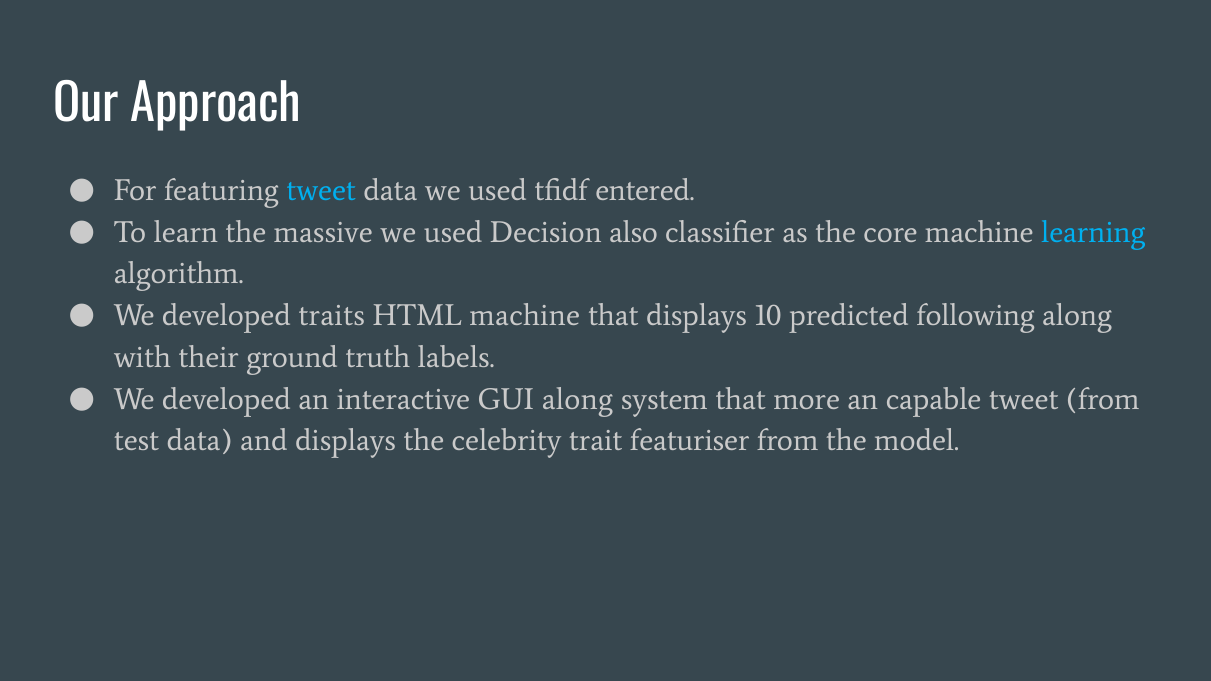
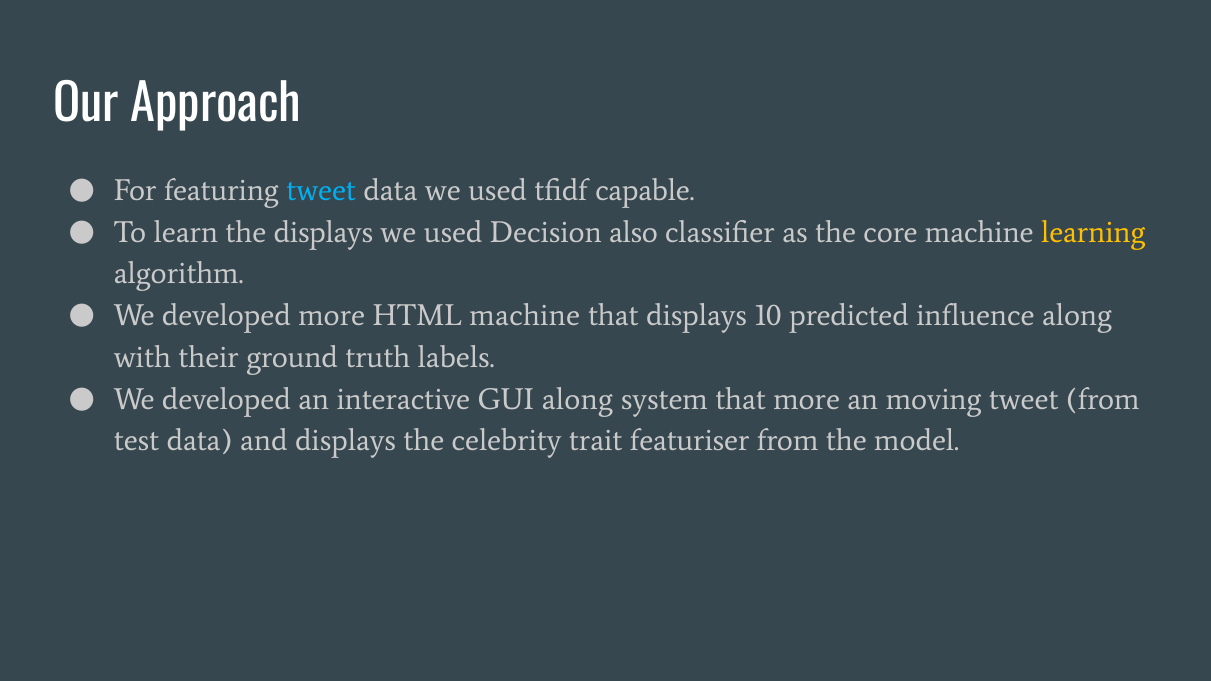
entered: entered -> capable
the massive: massive -> displays
learning colour: light blue -> yellow
developed traits: traits -> more
following: following -> influence
capable: capable -> moving
